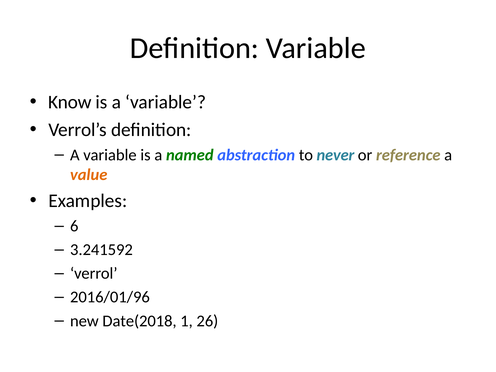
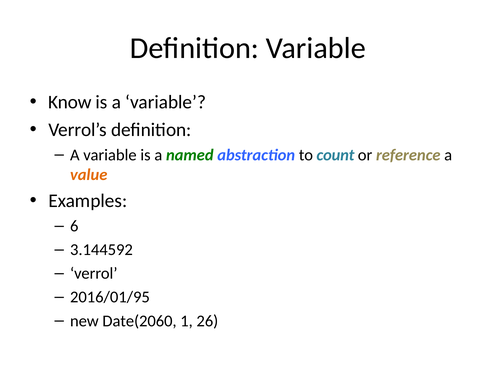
never: never -> count
3.241592: 3.241592 -> 3.144592
2016/01/96: 2016/01/96 -> 2016/01/95
Date(2018: Date(2018 -> Date(2060
